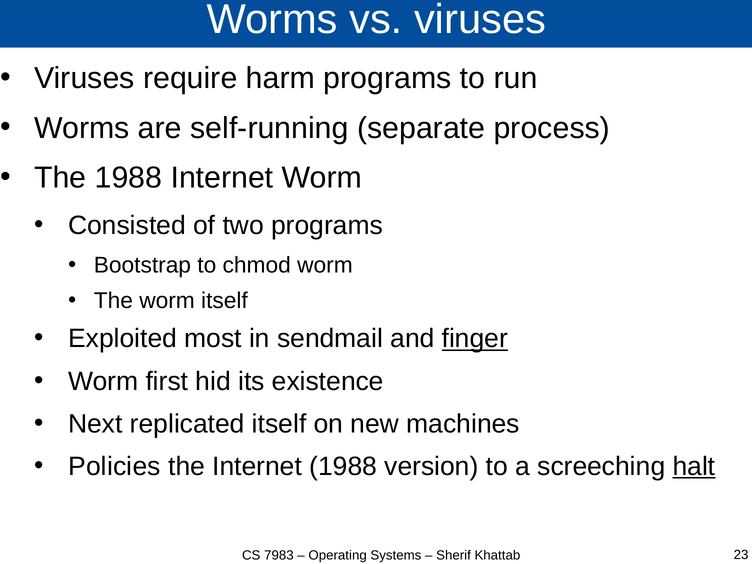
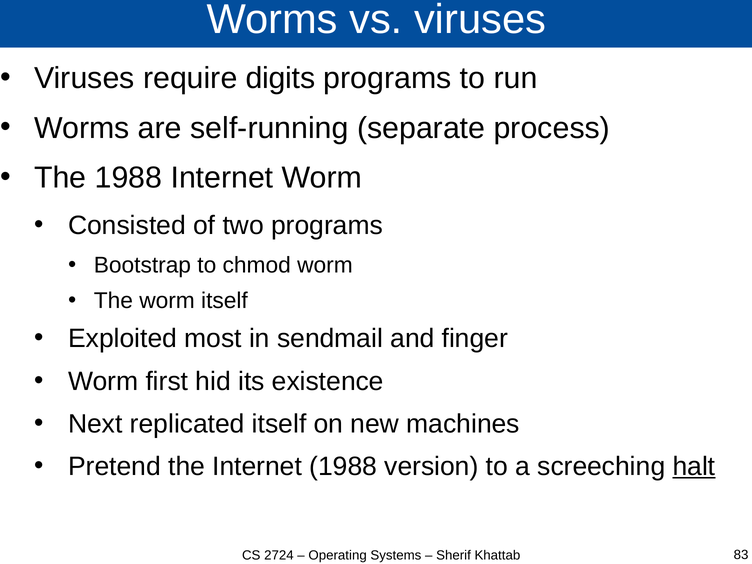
harm: harm -> digits
finger underline: present -> none
Policies: Policies -> Pretend
7983: 7983 -> 2724
23: 23 -> 83
